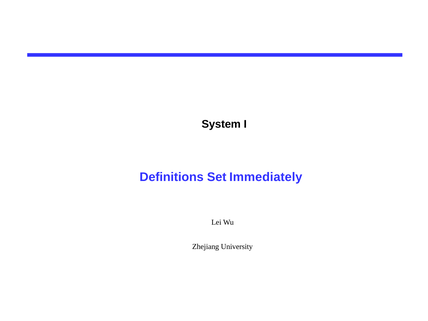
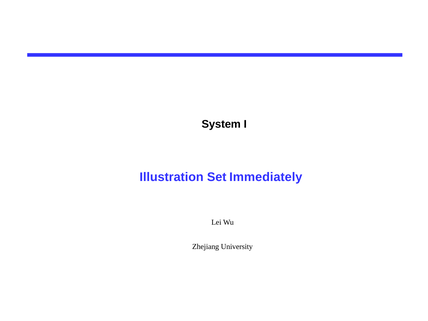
Definitions: Definitions -> Illustration
